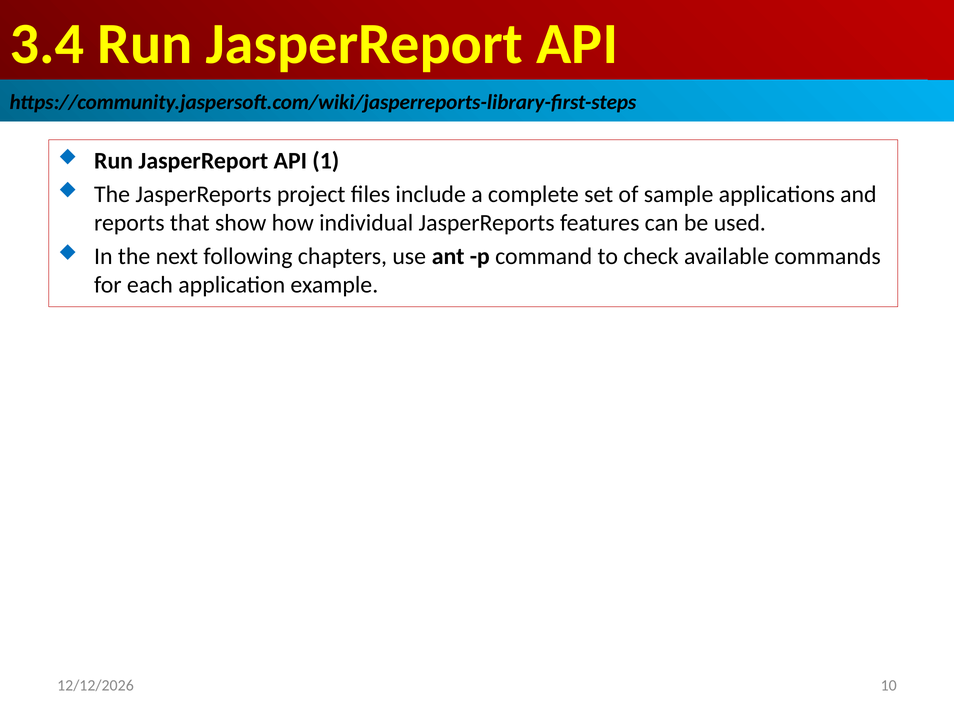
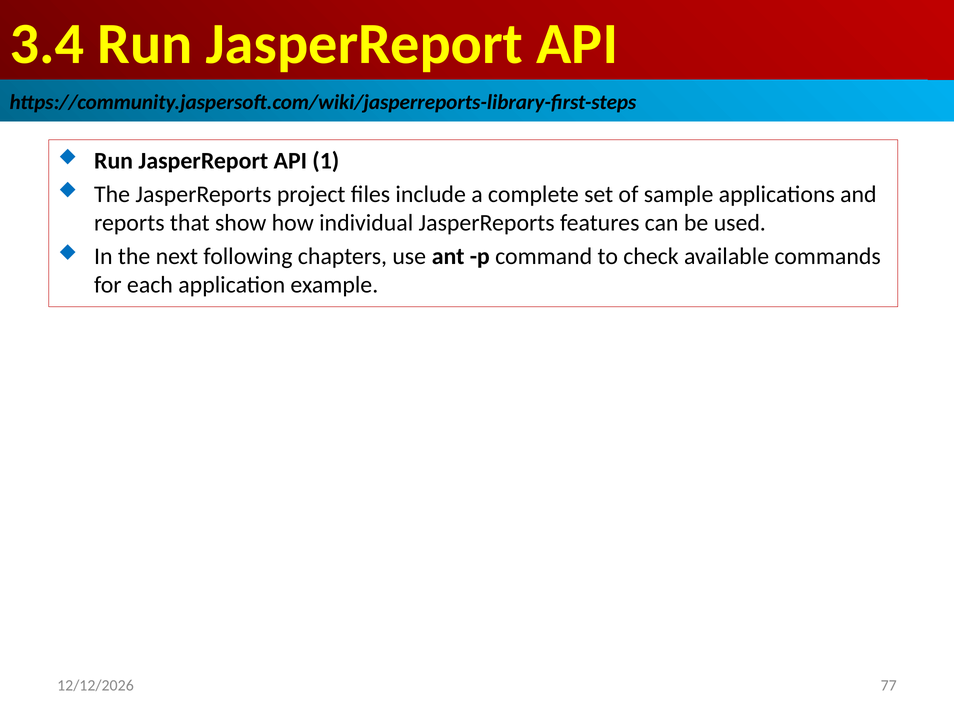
10: 10 -> 77
